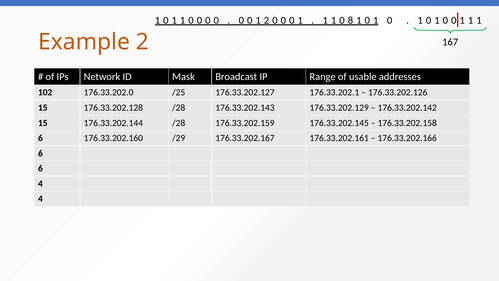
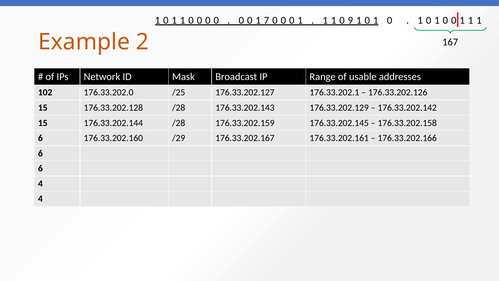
2 at (267, 20): 2 -> 7
8: 8 -> 9
